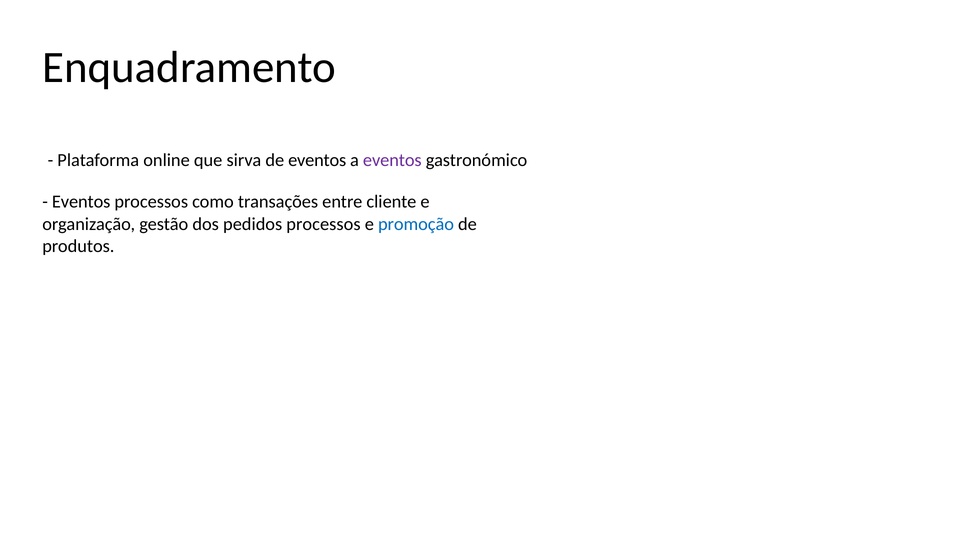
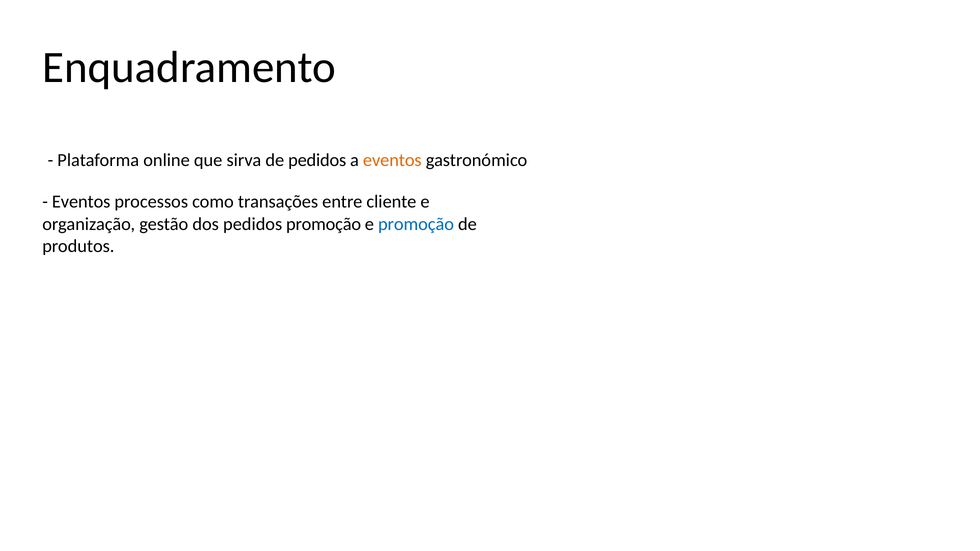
de eventos: eventos -> pedidos
eventos at (392, 160) colour: purple -> orange
pedidos processos: processos -> promoção
